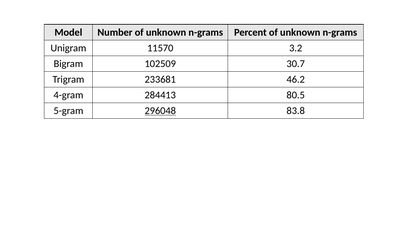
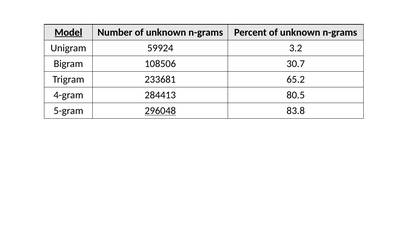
Model underline: none -> present
11570: 11570 -> 59924
102509: 102509 -> 108506
46.2: 46.2 -> 65.2
